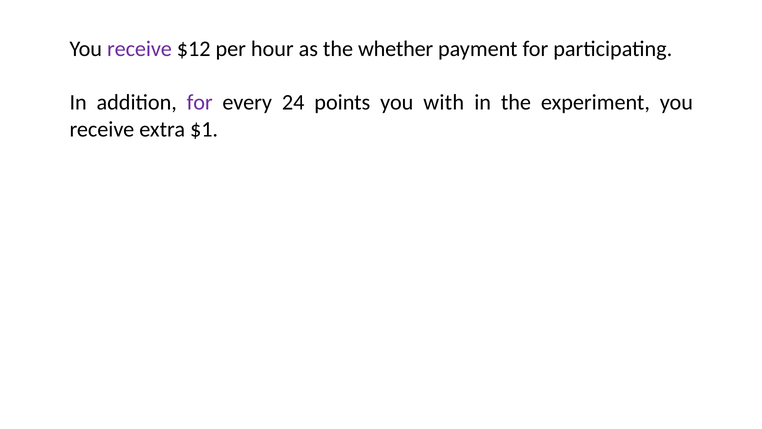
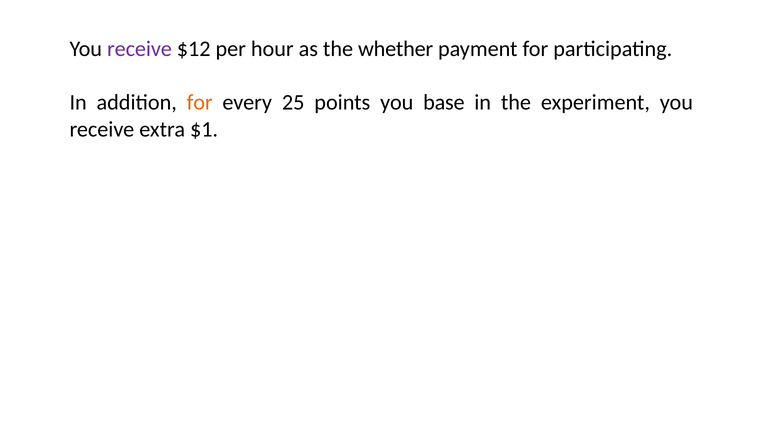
for at (200, 102) colour: purple -> orange
24: 24 -> 25
with: with -> base
